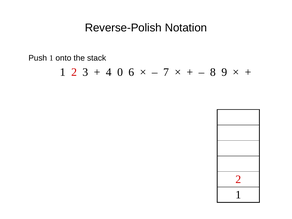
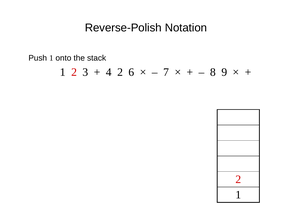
4 0: 0 -> 2
